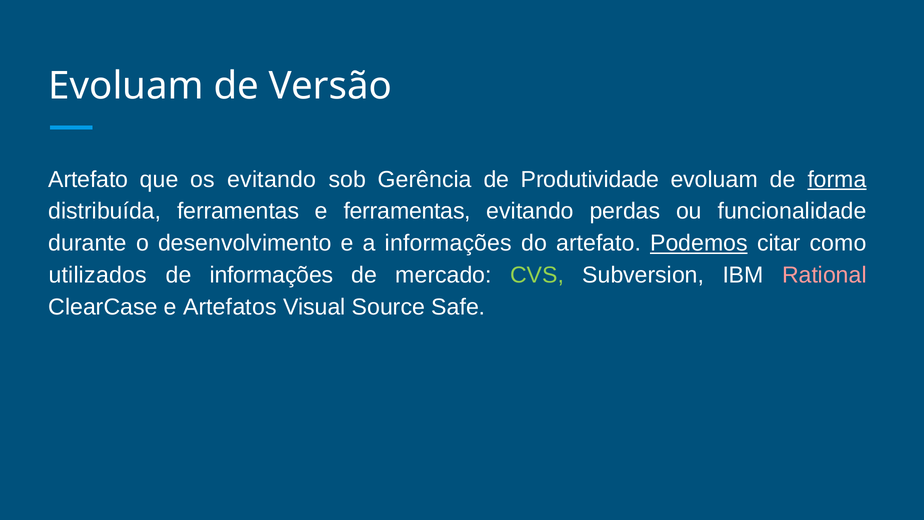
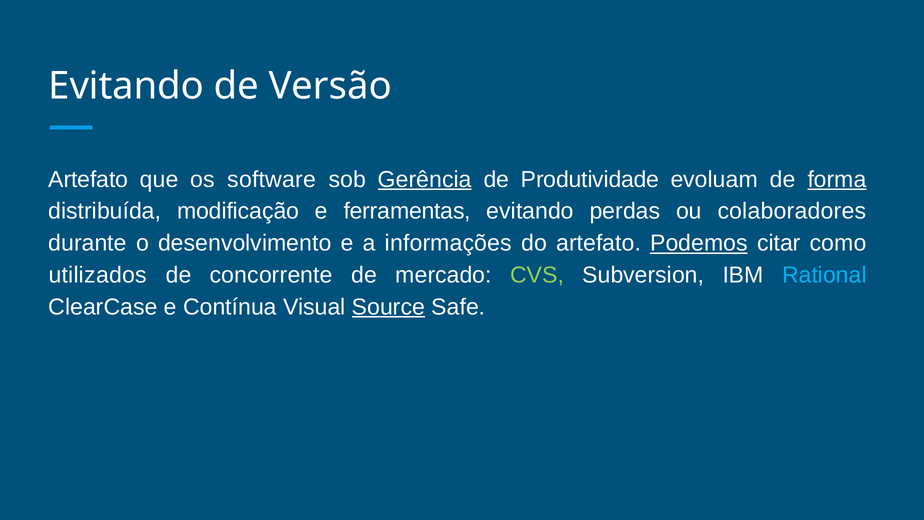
Evoluam at (126, 86): Evoluam -> Evitando
os evitando: evitando -> software
Gerência underline: none -> present
distribuída ferramentas: ferramentas -> modificação
funcionalidade: funcionalidade -> colaboradores
de informações: informações -> concorrente
Rational colour: pink -> light blue
Artefatos: Artefatos -> Contínua
Source underline: none -> present
